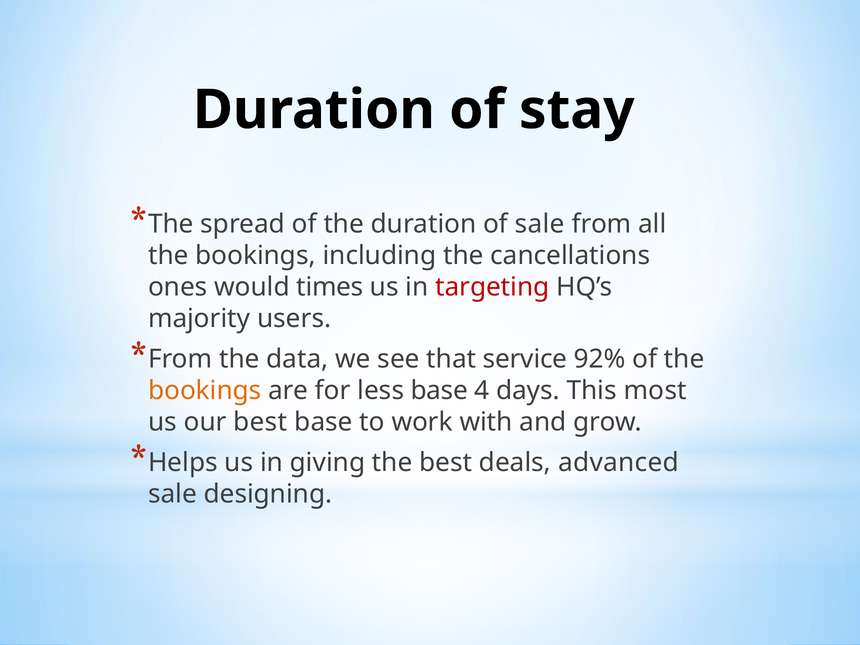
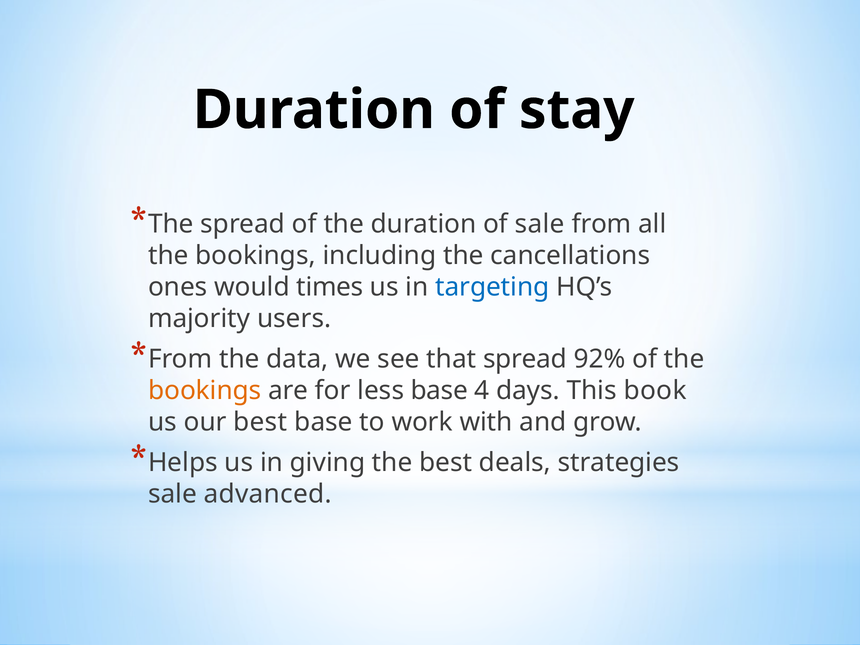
targeting colour: red -> blue
that service: service -> spread
most: most -> book
advanced: advanced -> strategies
designing: designing -> advanced
